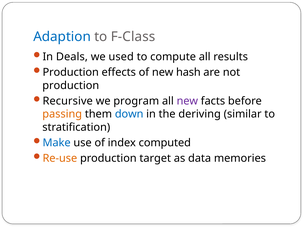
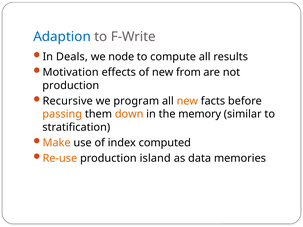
F-Class: F-Class -> F-Write
used: used -> node
Production at (71, 72): Production -> Motivation
hash: hash -> from
new at (187, 101) colour: purple -> orange
down colour: blue -> orange
deriving: deriving -> memory
Make colour: blue -> orange
target: target -> island
